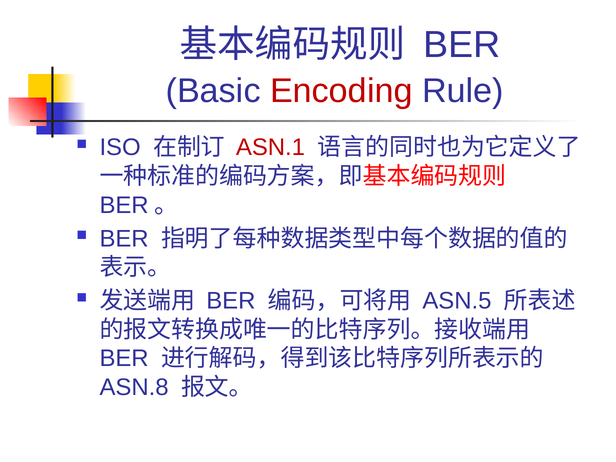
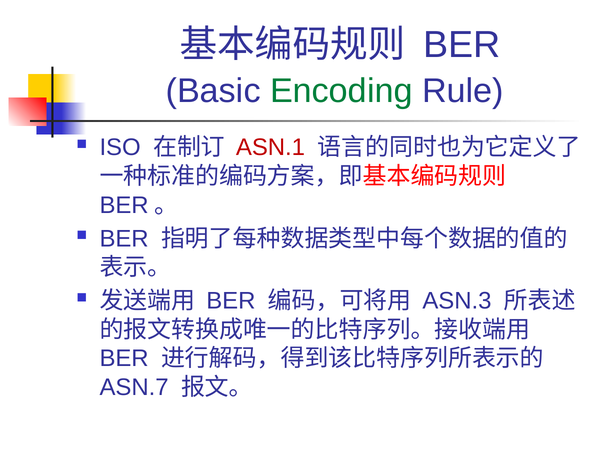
Encoding colour: red -> green
ASN.5: ASN.5 -> ASN.3
ASN.8: ASN.8 -> ASN.7
